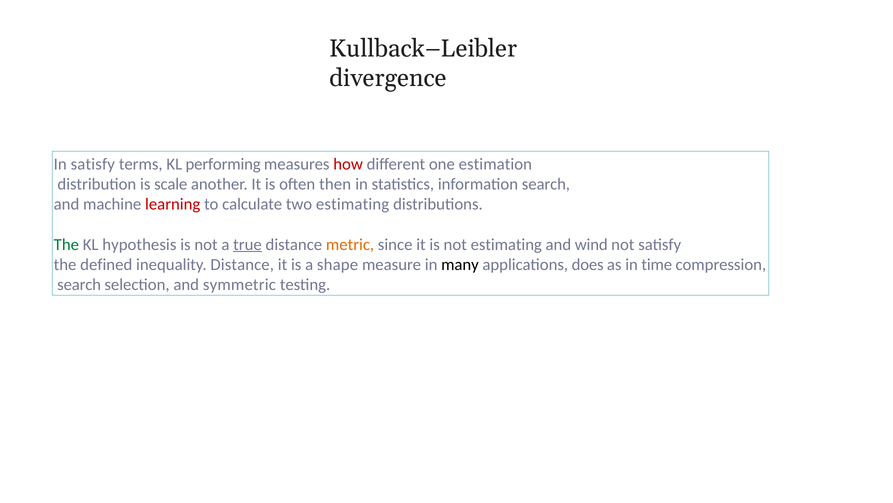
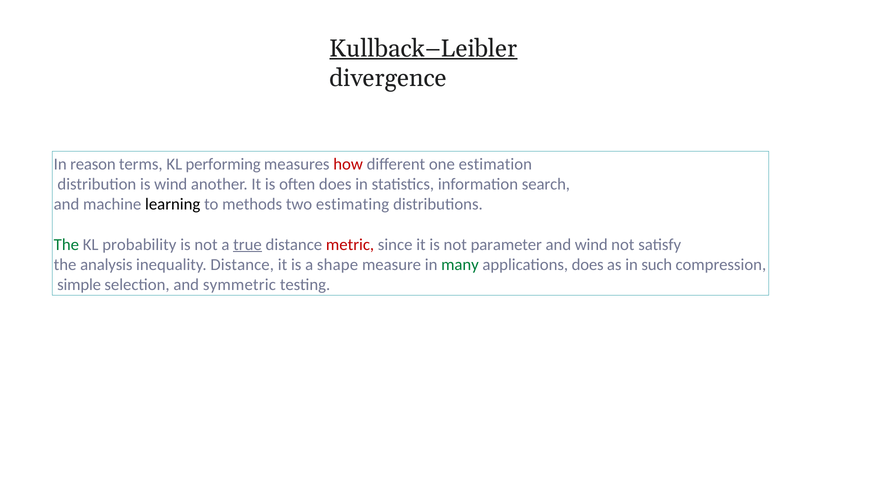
Kullback–Leibler underline: none -> present
In satisfy: satisfy -> reason
is scale: scale -> wind
often then: then -> does
learning colour: red -> black
calculate: calculate -> methods
hypothesis: hypothesis -> probability
metric colour: orange -> red
not estimating: estimating -> parameter
defined: defined -> analysis
many colour: black -> green
time: time -> such
search at (79, 285): search -> simple
